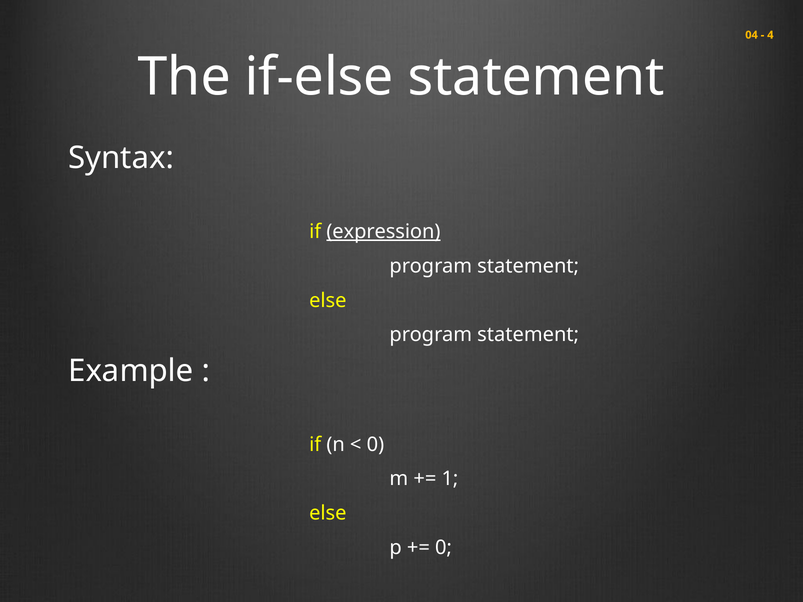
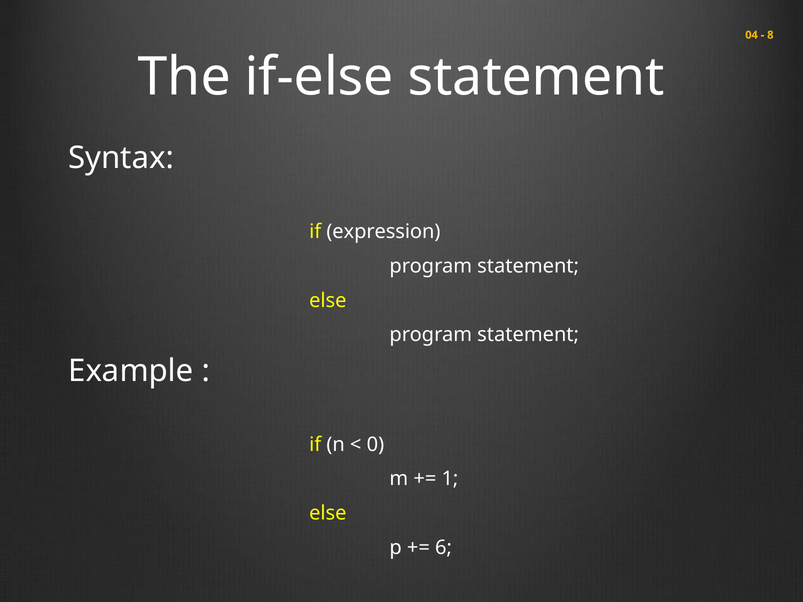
4: 4 -> 8
expression underline: present -> none
0 at (443, 548): 0 -> 6
